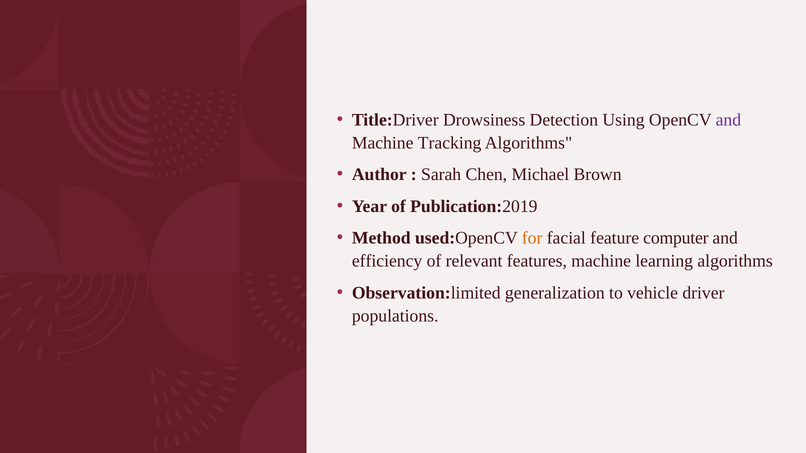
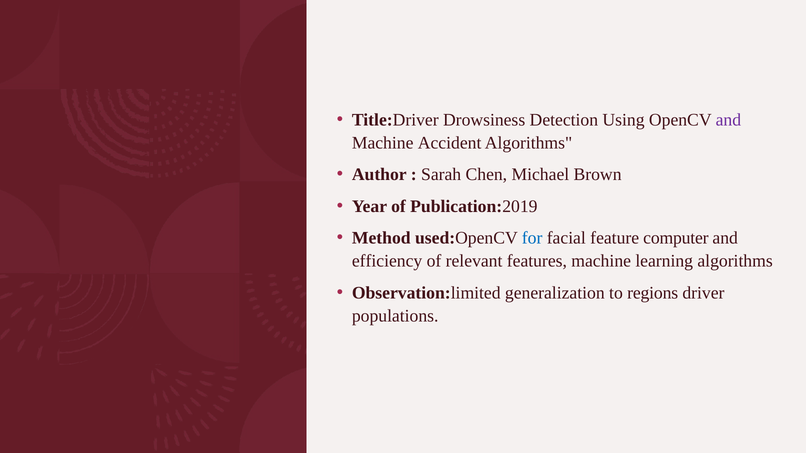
Tracking: Tracking -> Accident
for colour: orange -> blue
vehicle: vehicle -> regions
